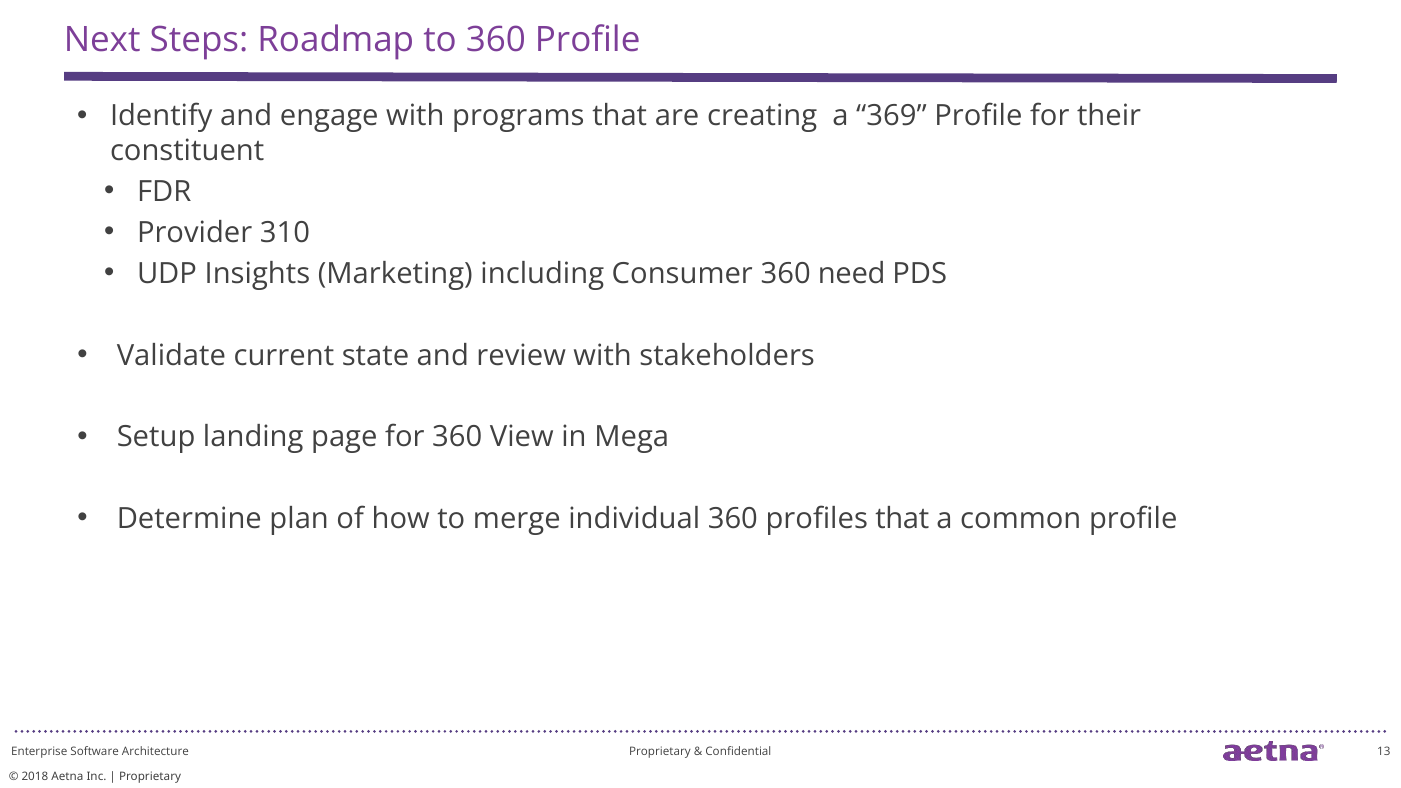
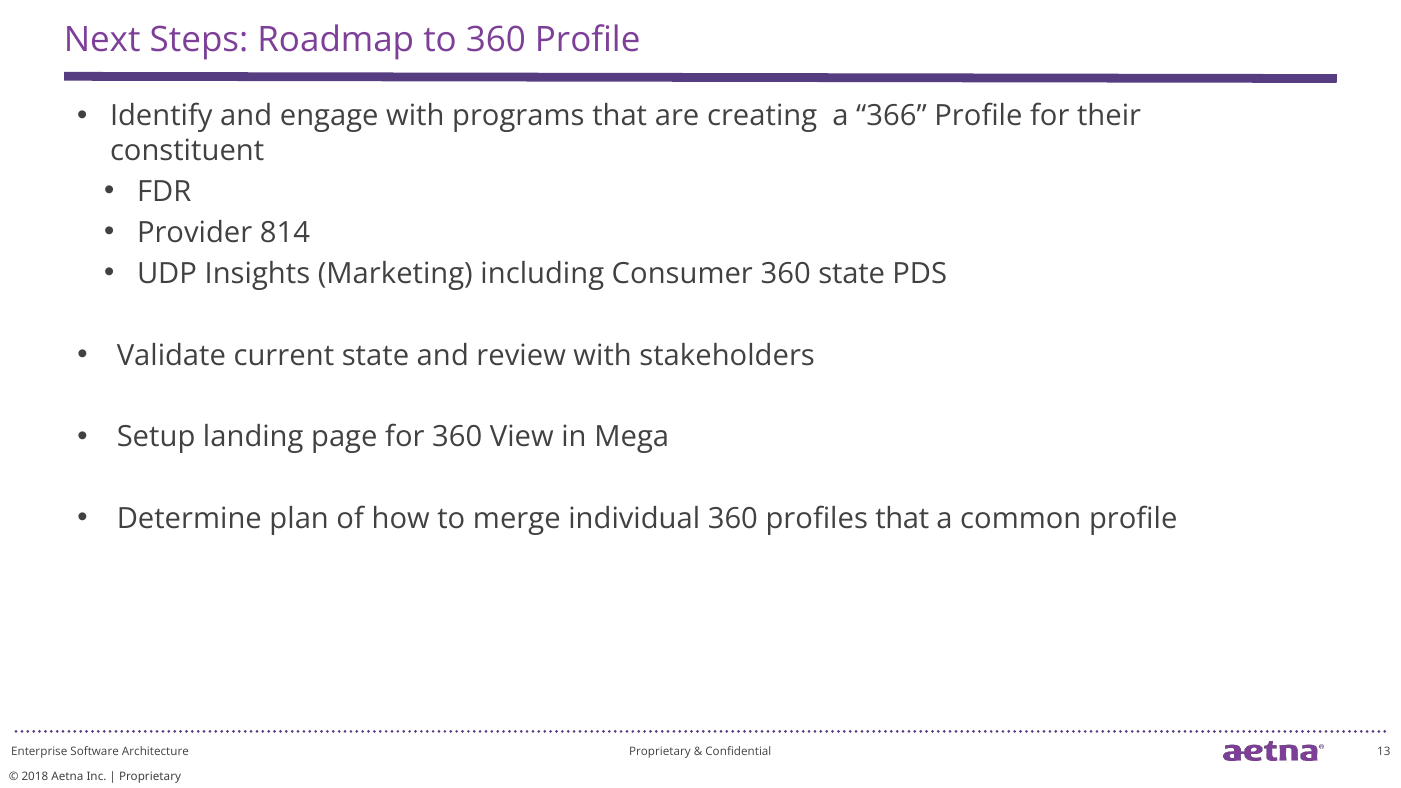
369: 369 -> 366
310: 310 -> 814
360 need: need -> state
